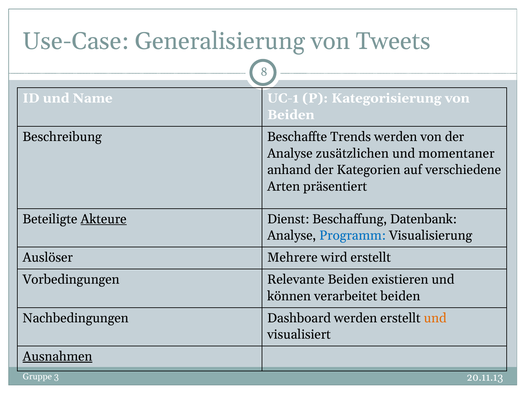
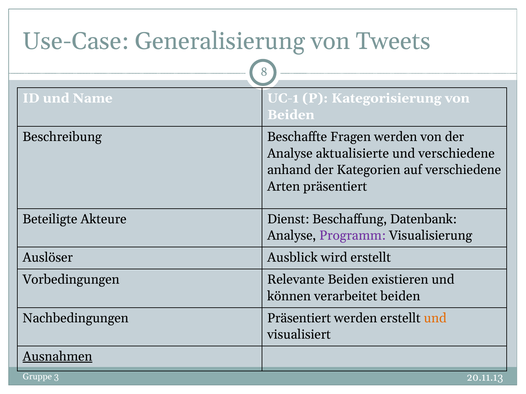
Trends: Trends -> Fragen
zusätzlichen: zusätzlichen -> aktualisierte
und momentaner: momentaner -> verschiedene
Akteure underline: present -> none
Programm colour: blue -> purple
Mehrere: Mehrere -> Ausblick
Nachbedingungen Dashboard: Dashboard -> Präsentiert
